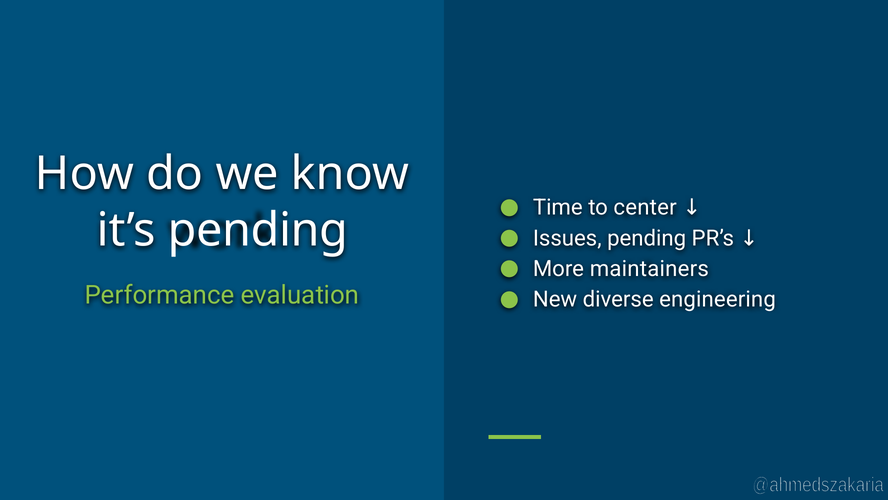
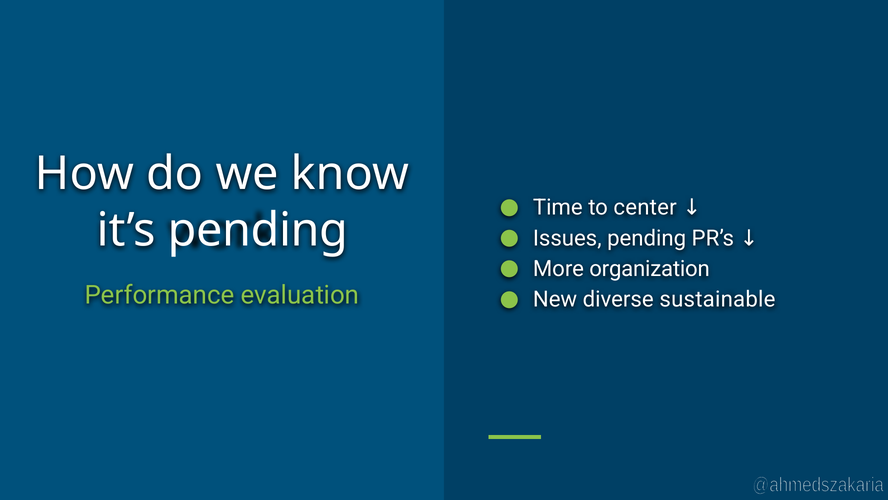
maintainers: maintainers -> organization
engineering: engineering -> sustainable
